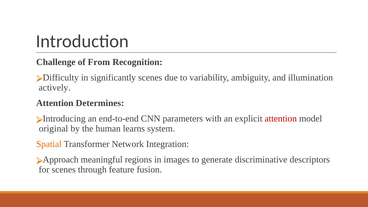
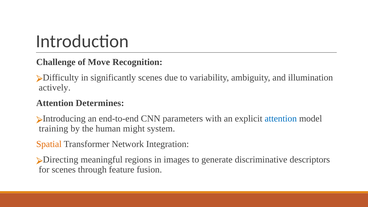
From: From -> Move
attention at (281, 119) colour: red -> blue
original: original -> training
learns: learns -> might
Approach: Approach -> Directing
